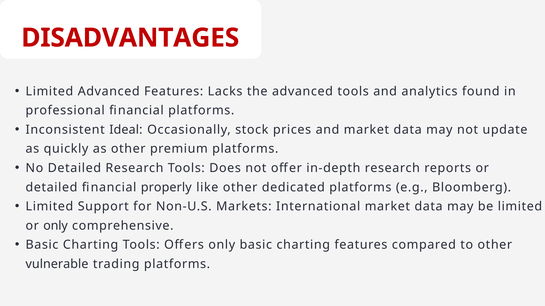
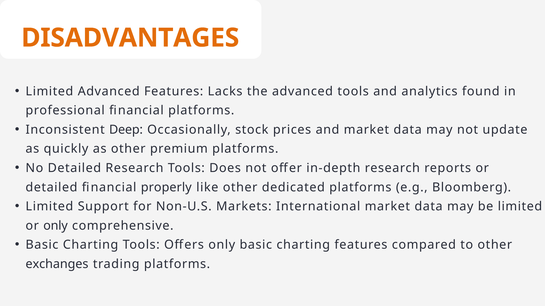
DISADVANTAGES colour: red -> orange
Ideal: Ideal -> Deep
vulnerable: vulnerable -> exchanges
